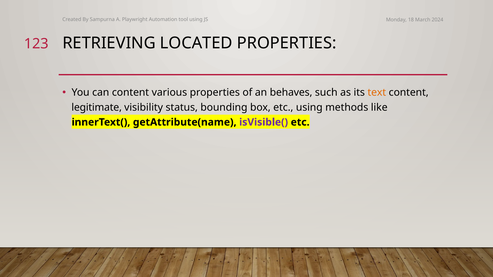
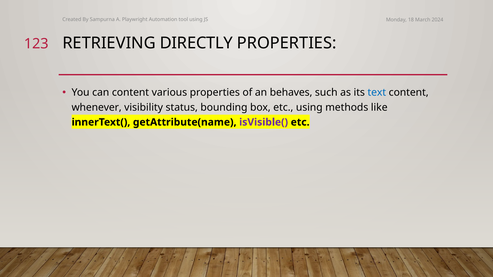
LOCATED: LOCATED -> DIRECTLY
text colour: orange -> blue
legitimate: legitimate -> whenever
